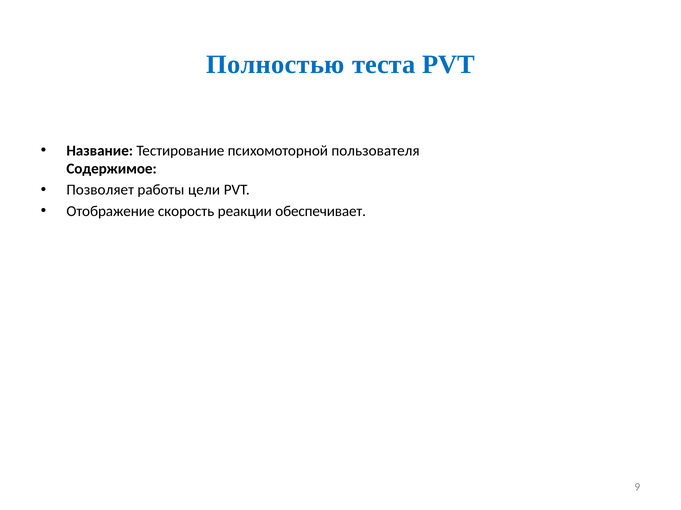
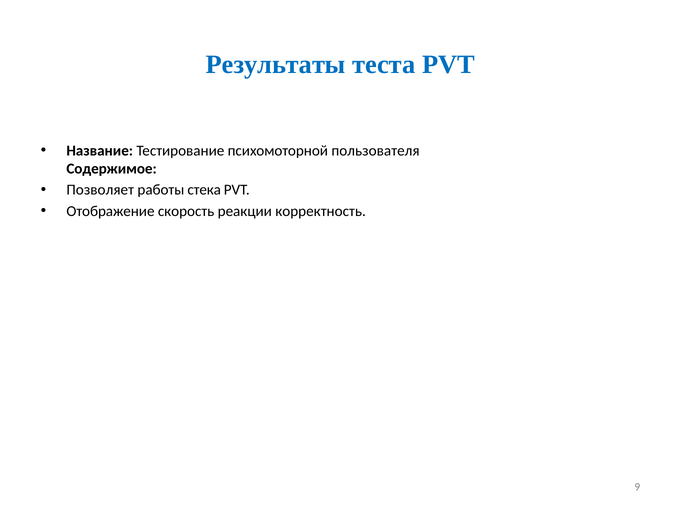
Полностью: Полностью -> Результаты
цели: цели -> стека
обеспечивает: обеспечивает -> корректность
